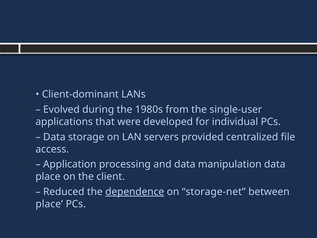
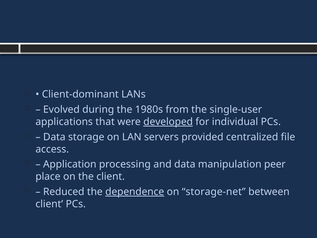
developed underline: none -> present
manipulation data: data -> peer
place at (49, 204): place -> client
